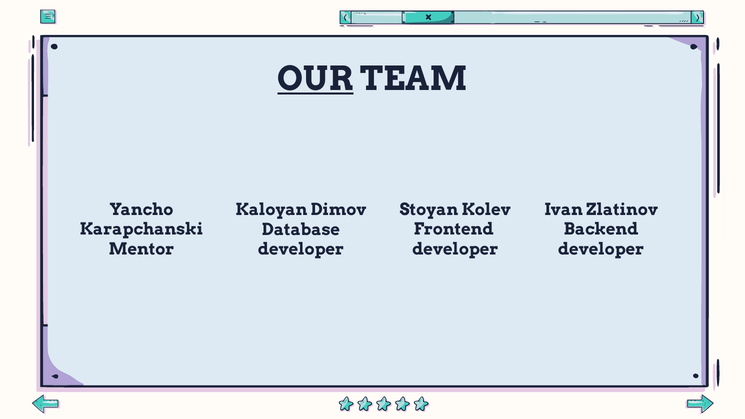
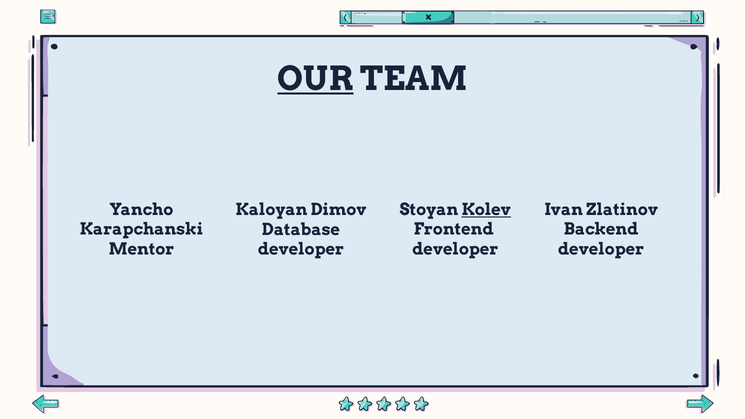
Kolev underline: none -> present
